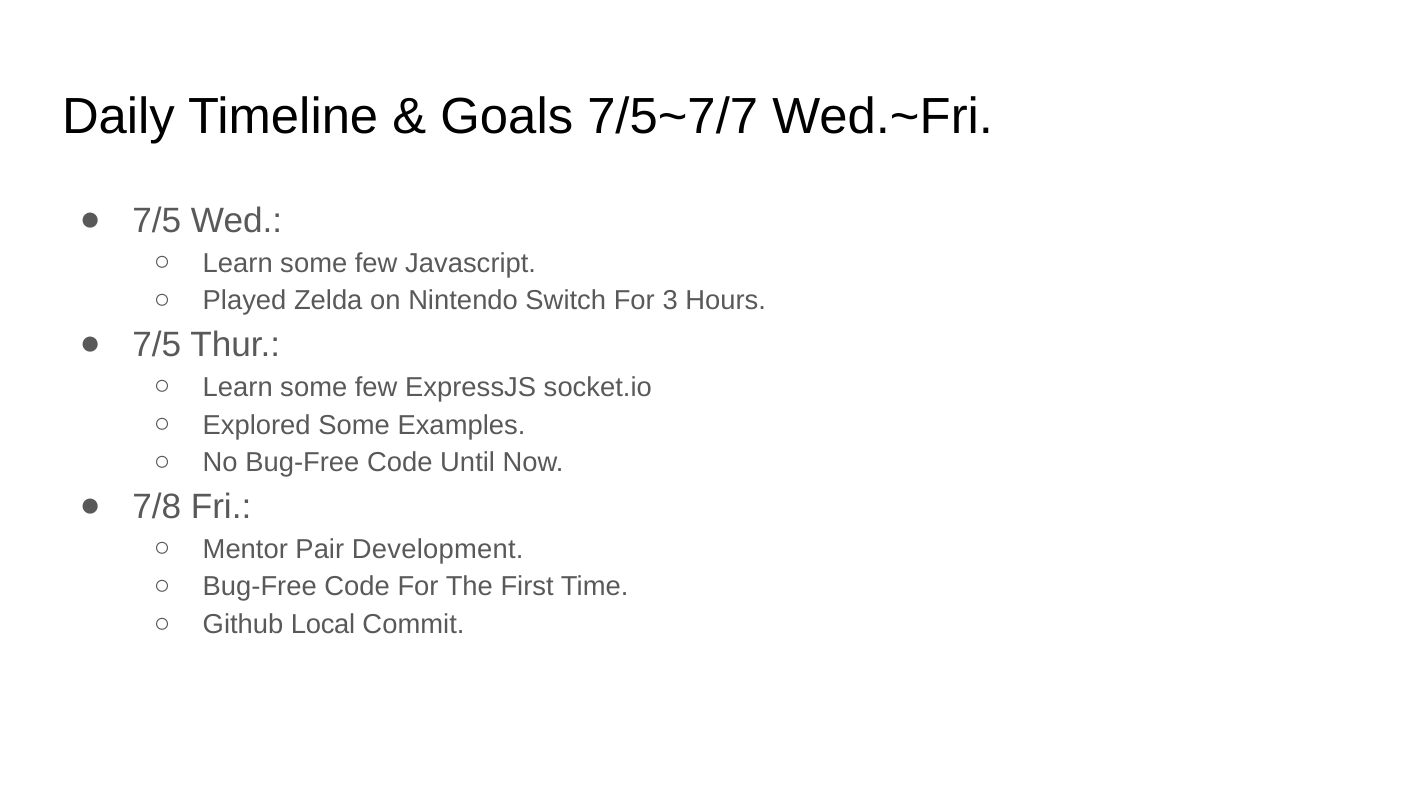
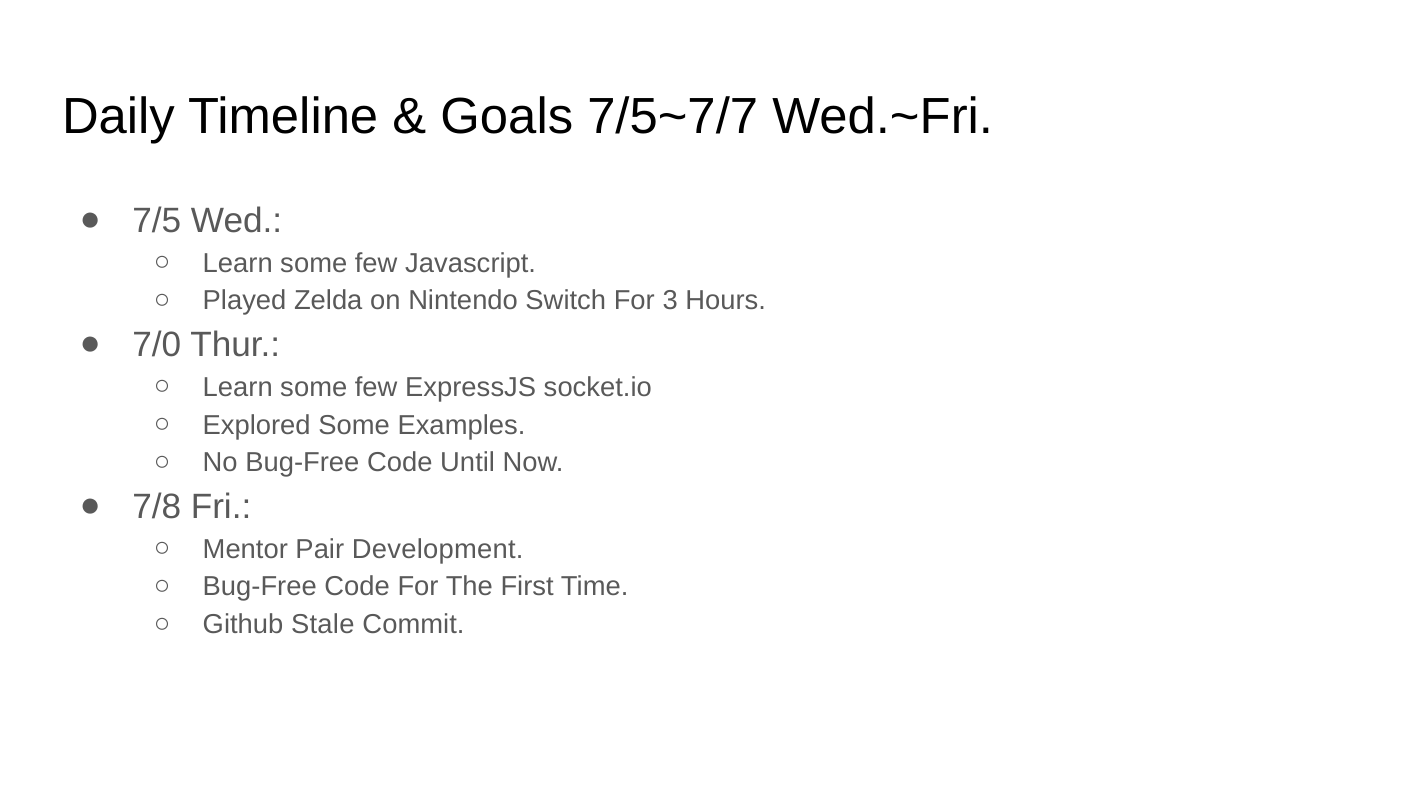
7/5 at (157, 345): 7/5 -> 7/0
Local: Local -> Stale
